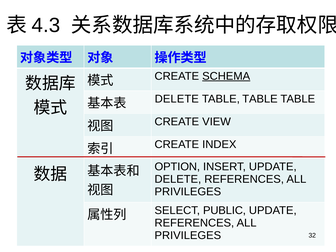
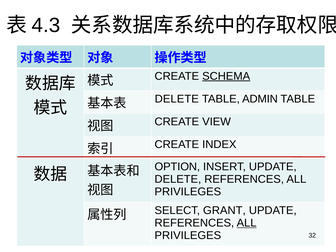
TABLE at (260, 99): TABLE -> ADMIN
PUBLIC: PUBLIC -> GRANT
ALL at (247, 223) underline: none -> present
